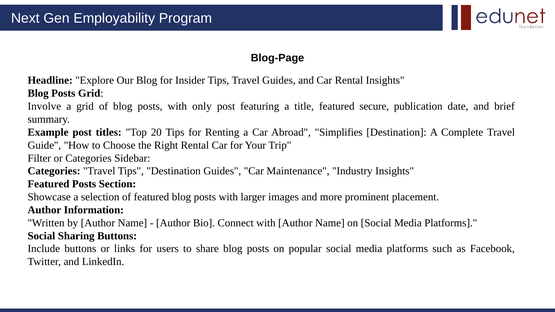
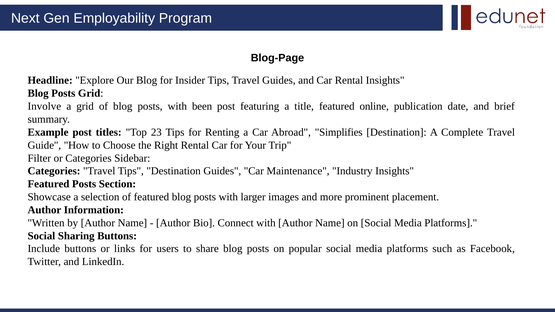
only: only -> been
secure: secure -> online
20: 20 -> 23
